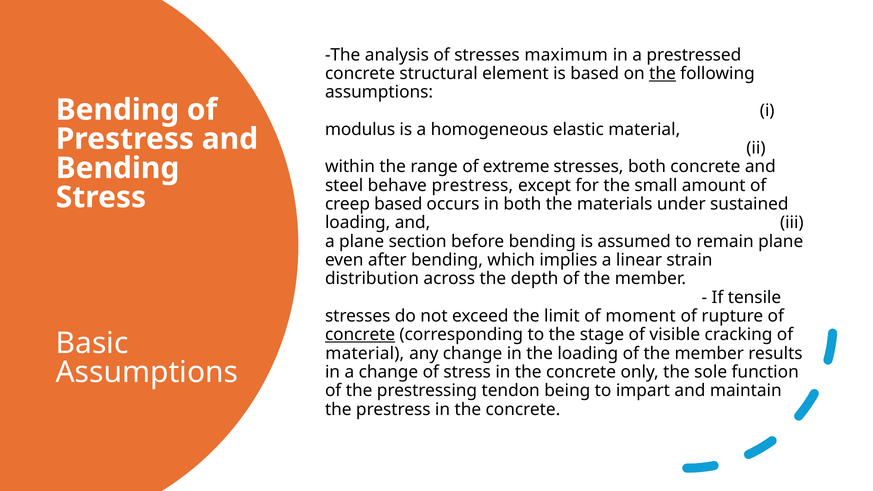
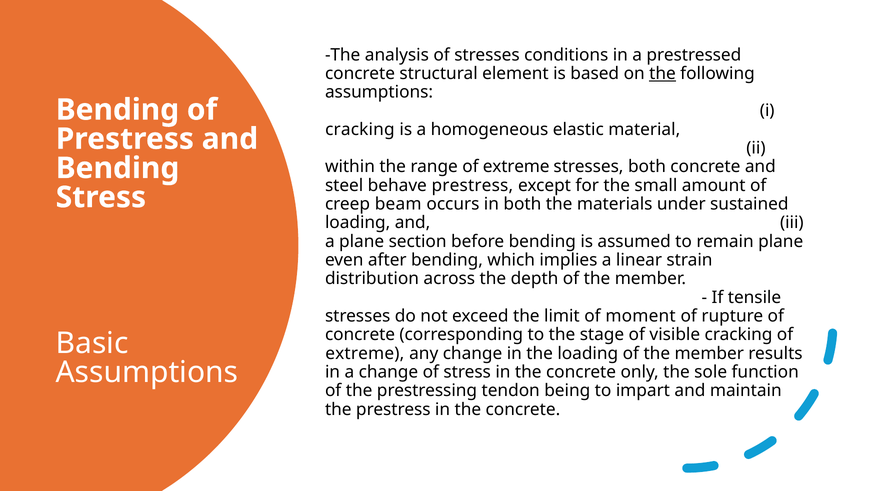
maximum: maximum -> conditions
modulus at (360, 129): modulus -> cracking
creep based: based -> beam
concrete at (360, 335) underline: present -> none
material at (365, 353): material -> extreme
